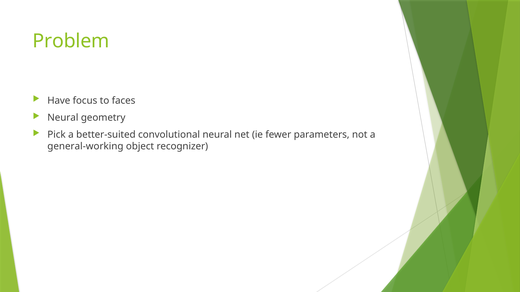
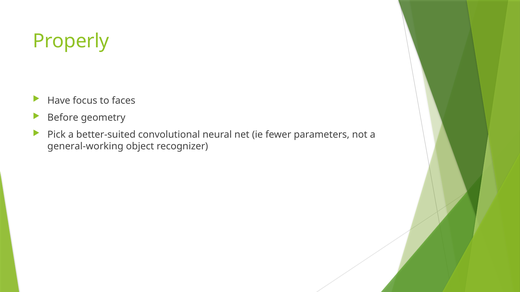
Problem: Problem -> Properly
Neural at (63, 118): Neural -> Before
